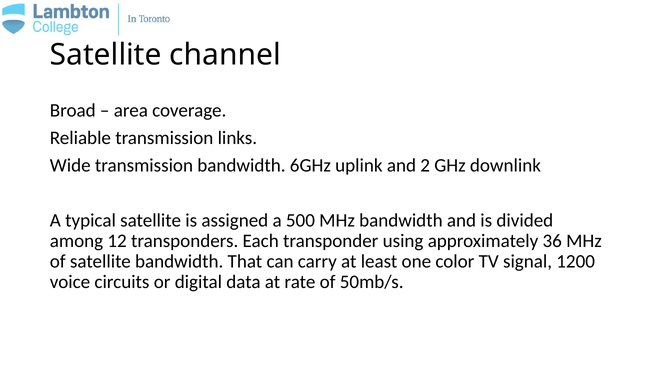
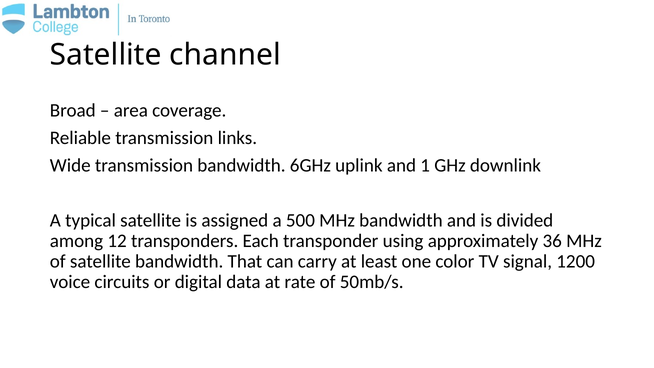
2: 2 -> 1
